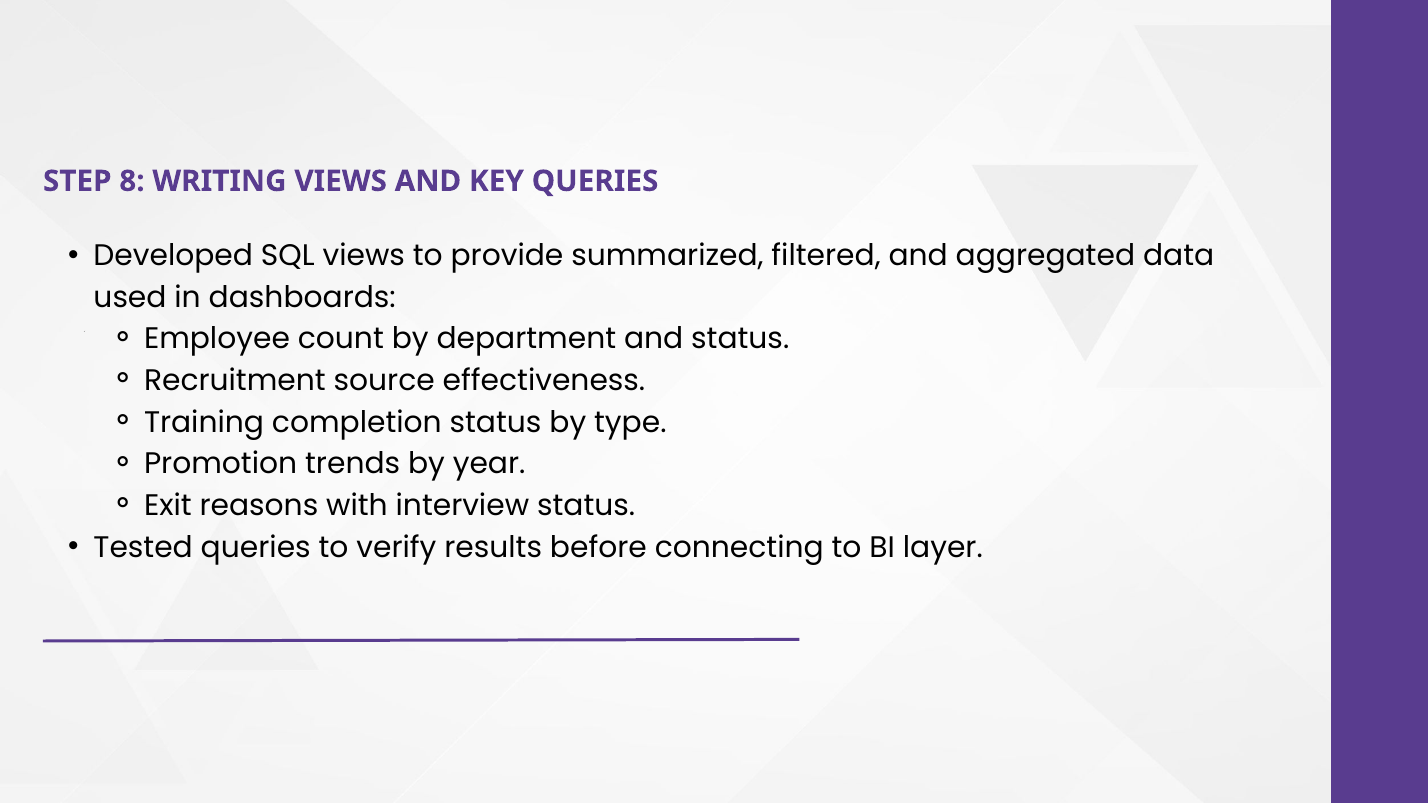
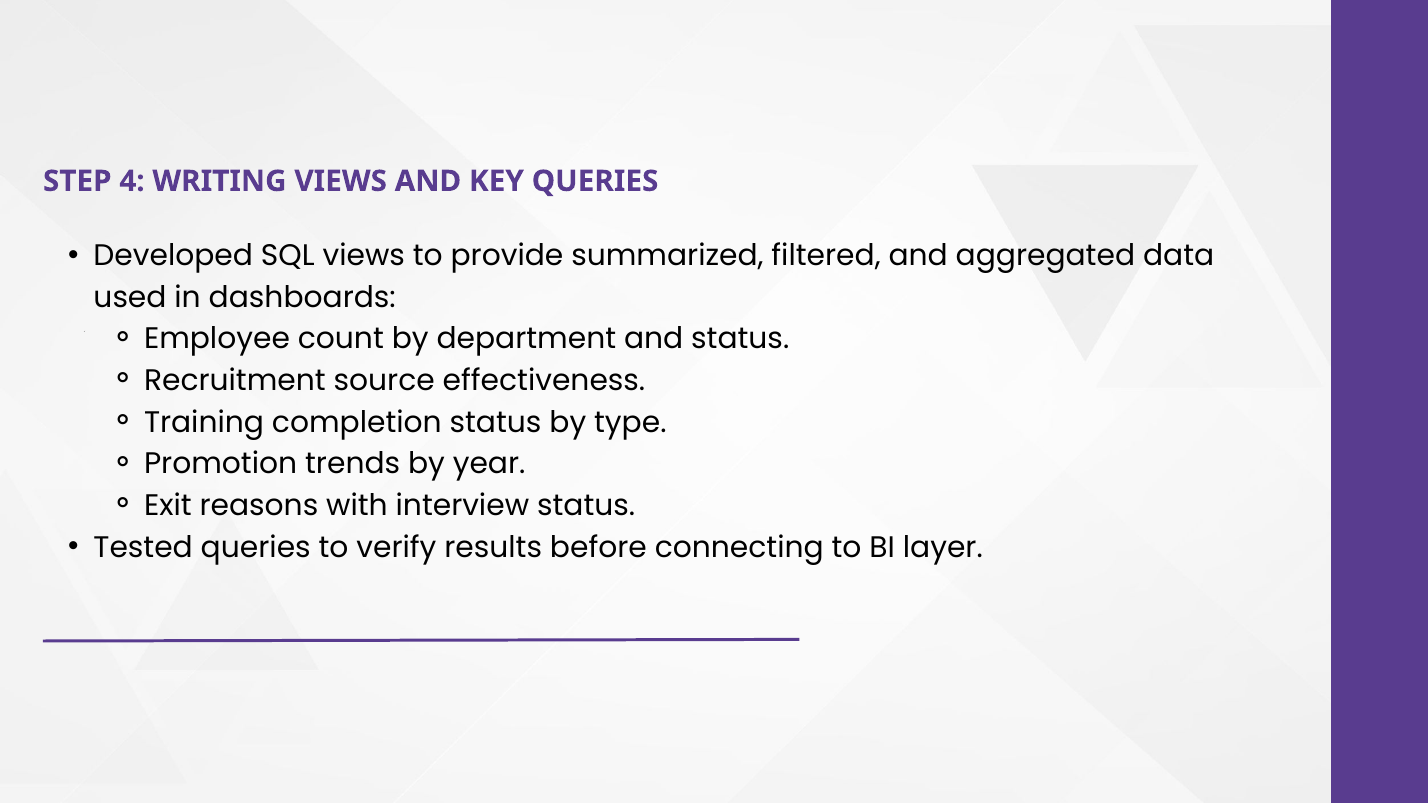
8: 8 -> 4
